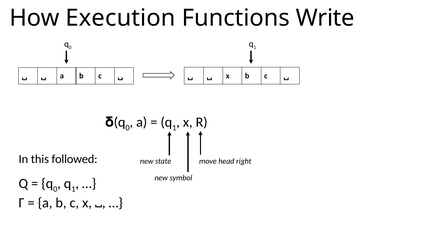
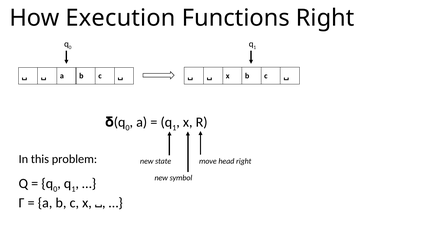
Functions Write: Write -> Right
followed: followed -> problem
